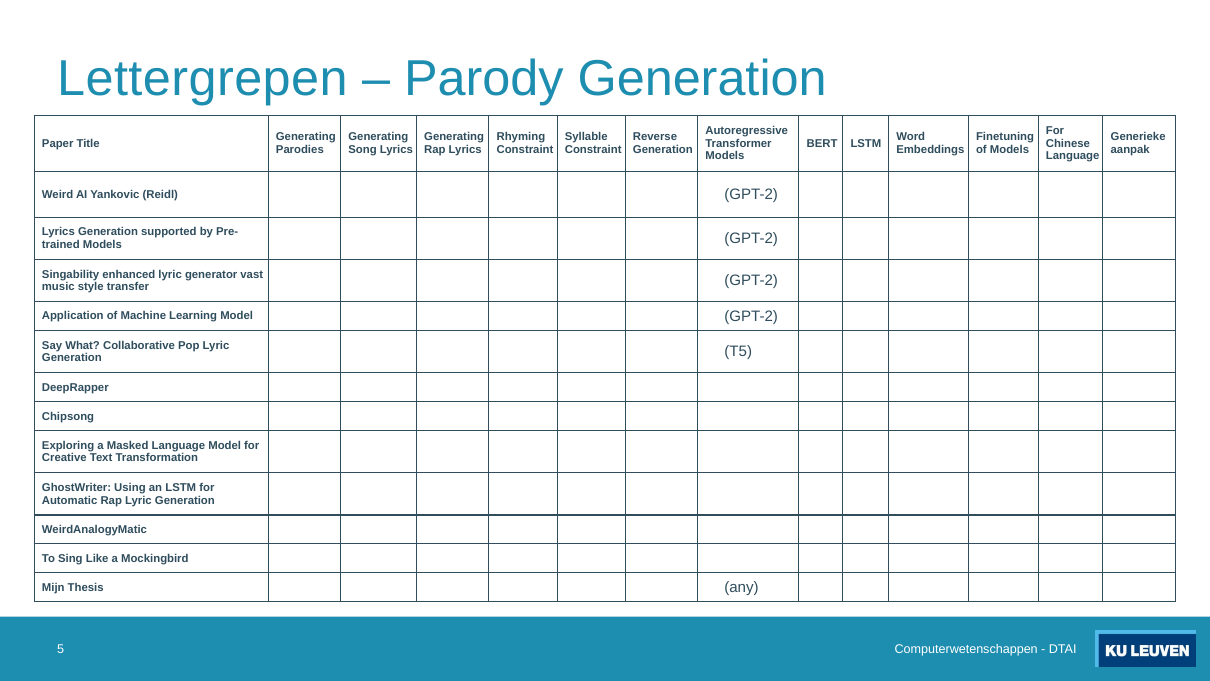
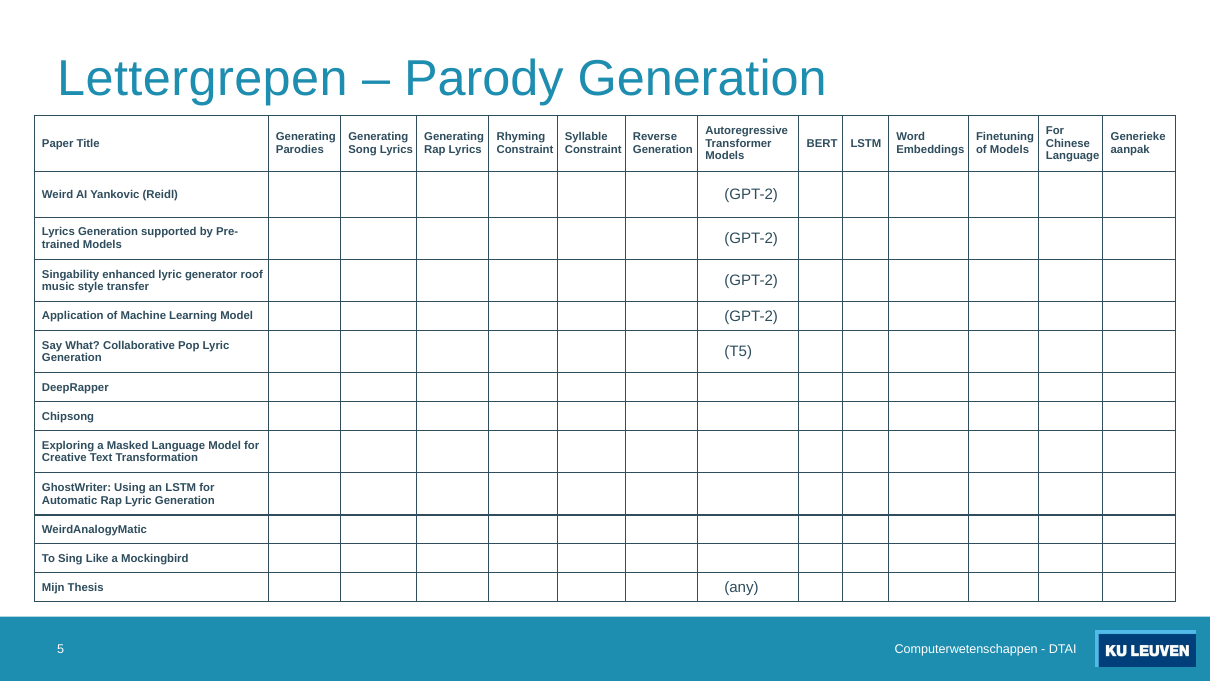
vast: vast -> roof
